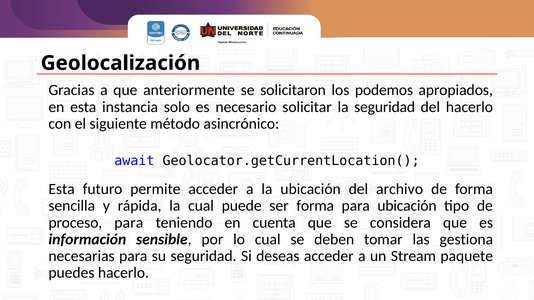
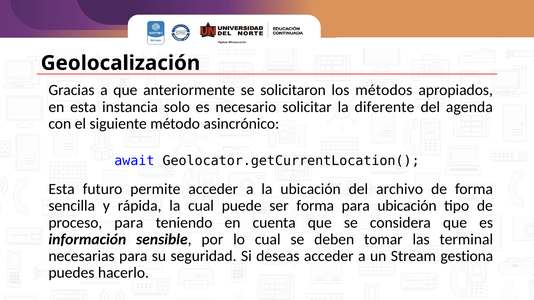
podemos: podemos -> métodos
la seguridad: seguridad -> diferente
del hacerlo: hacerlo -> agenda
gestiona: gestiona -> terminal
paquete: paquete -> gestiona
